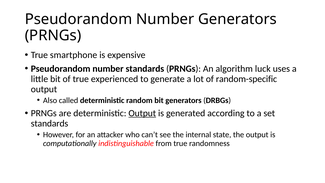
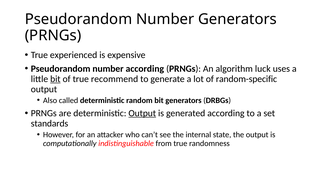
smartphone: smartphone -> experienced
number standards: standards -> according
bit at (55, 79) underline: none -> present
experienced: experienced -> recommend
